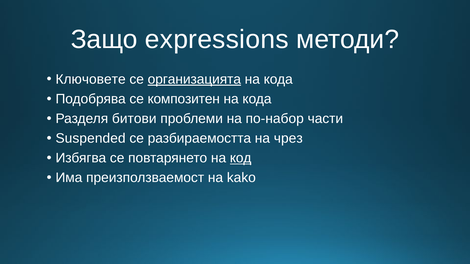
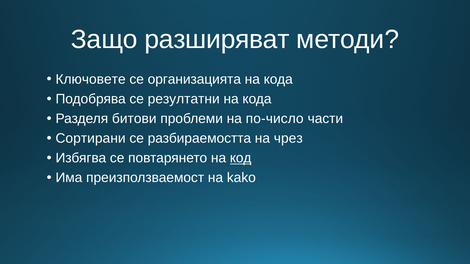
expressions: expressions -> разширяват
организацията underline: present -> none
композитен: композитен -> резултатни
по-набор: по-набор -> по-число
Suspended: Suspended -> Сортирани
